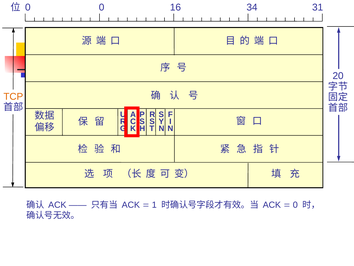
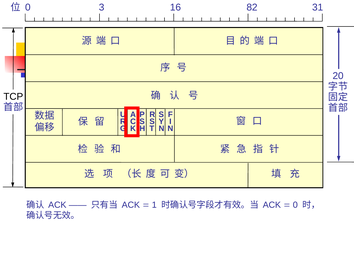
0 0: 0 -> 3
34: 34 -> 82
TCP colour: orange -> black
